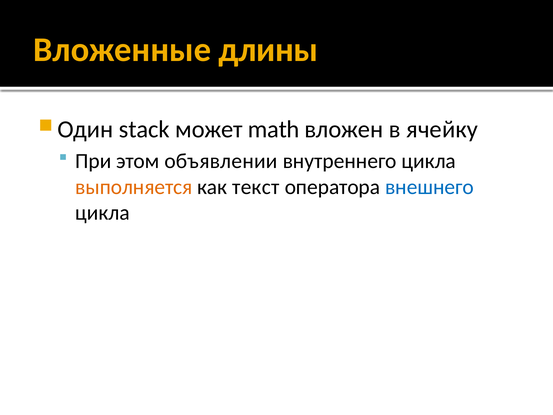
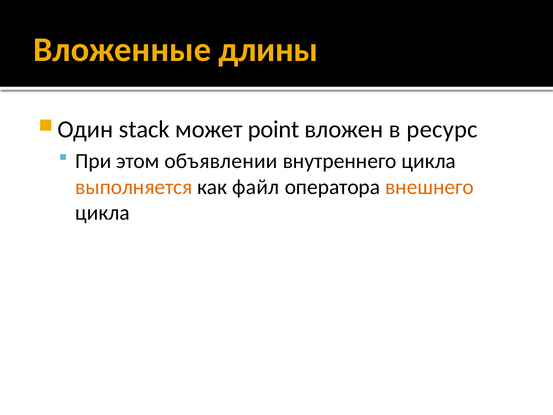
math: math -> point
ячейку: ячейку -> ресурс
текст: текст -> файл
внешнего colour: blue -> orange
